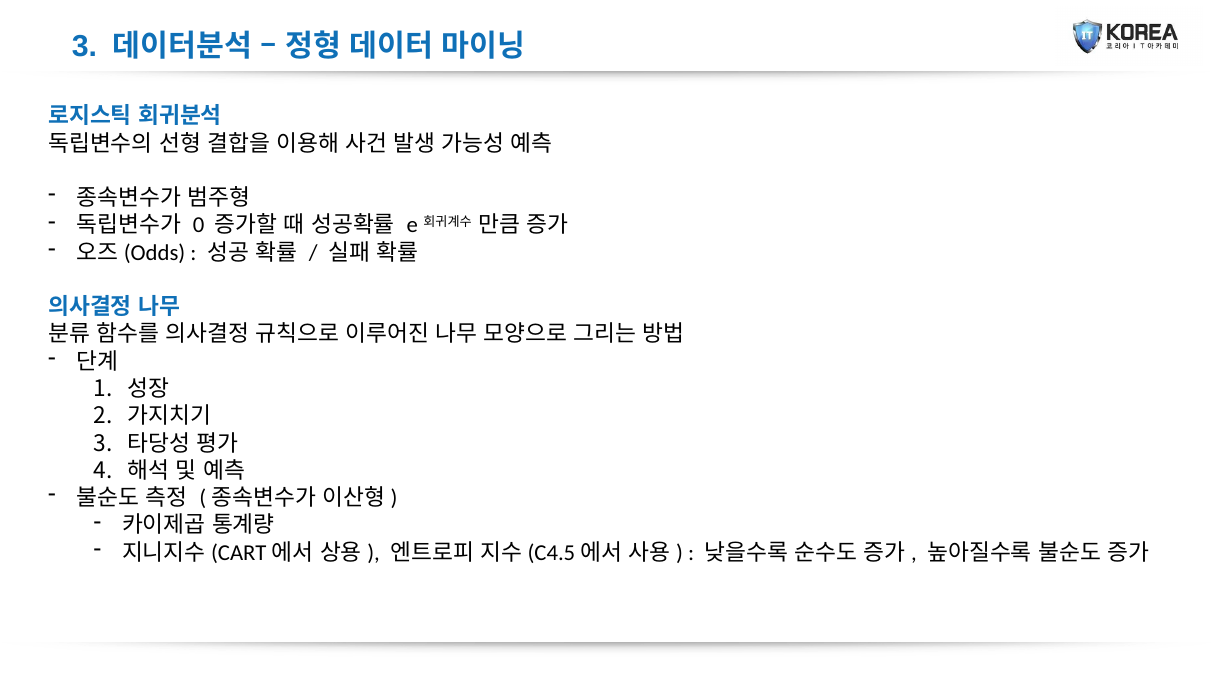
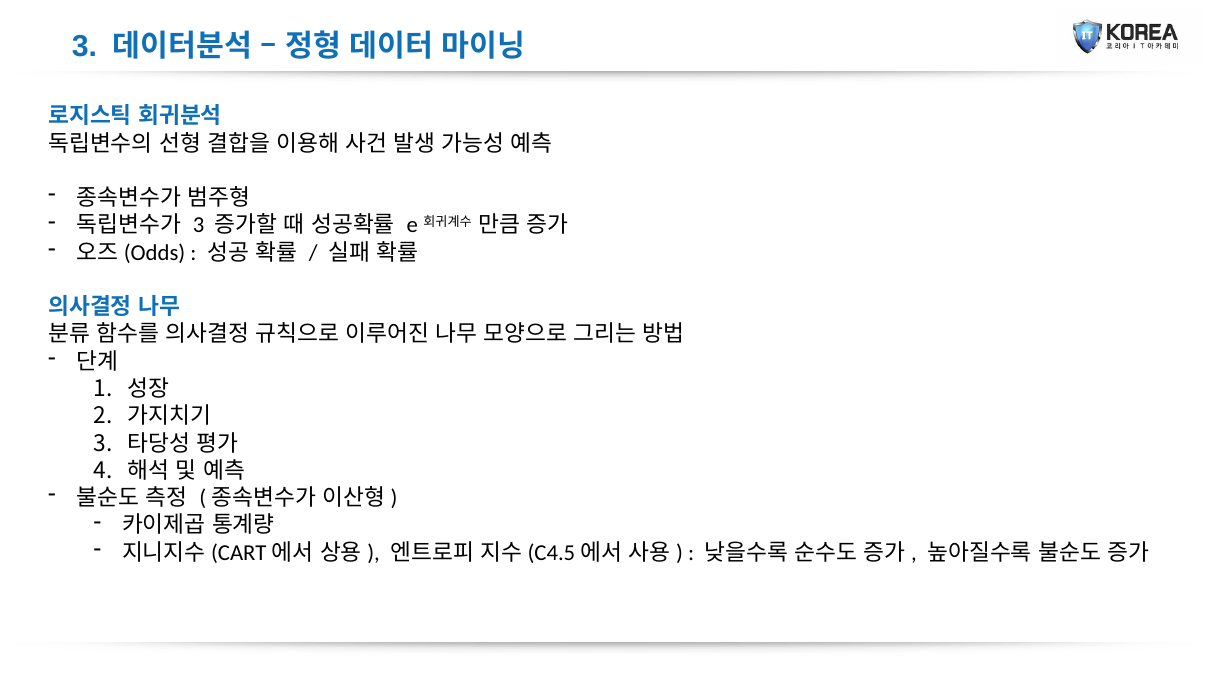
0 at (199, 225): 0 -> 3
